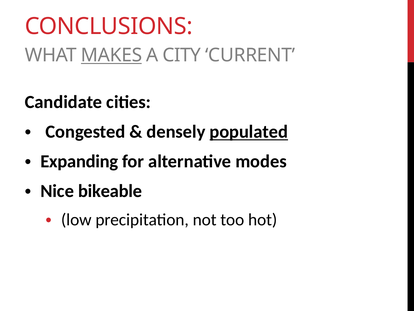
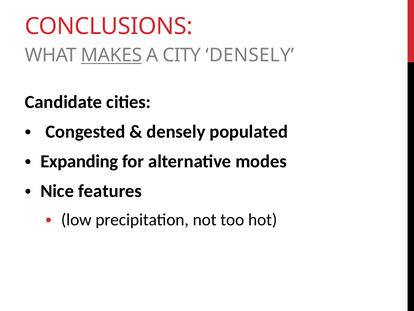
CITY CURRENT: CURRENT -> DENSELY
populated underline: present -> none
bikeable: bikeable -> features
